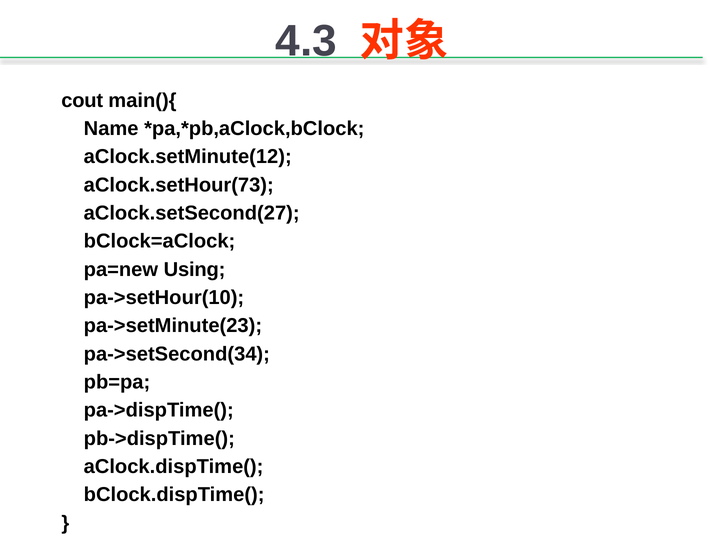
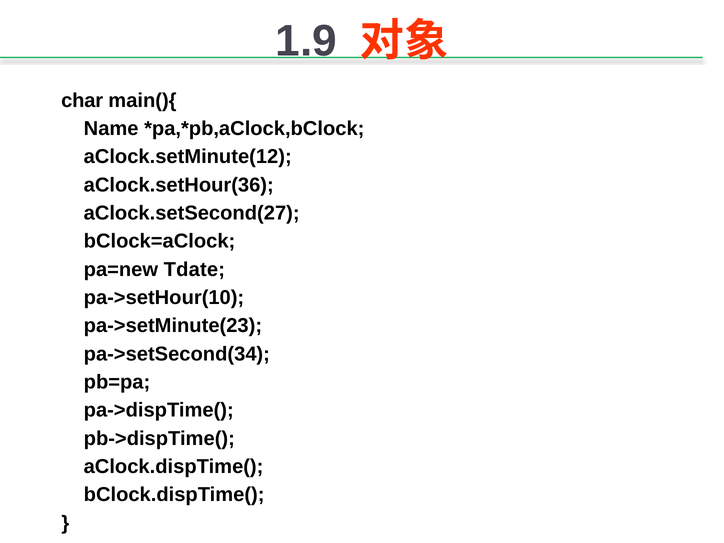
4.3: 4.3 -> 1.9
cout: cout -> char
aClock.setHour(73: aClock.setHour(73 -> aClock.setHour(36
Using: Using -> Tdate
